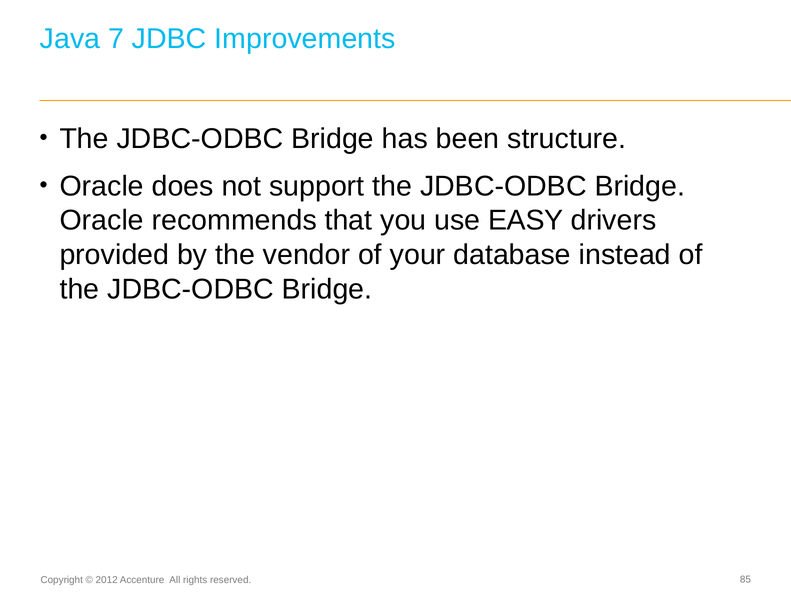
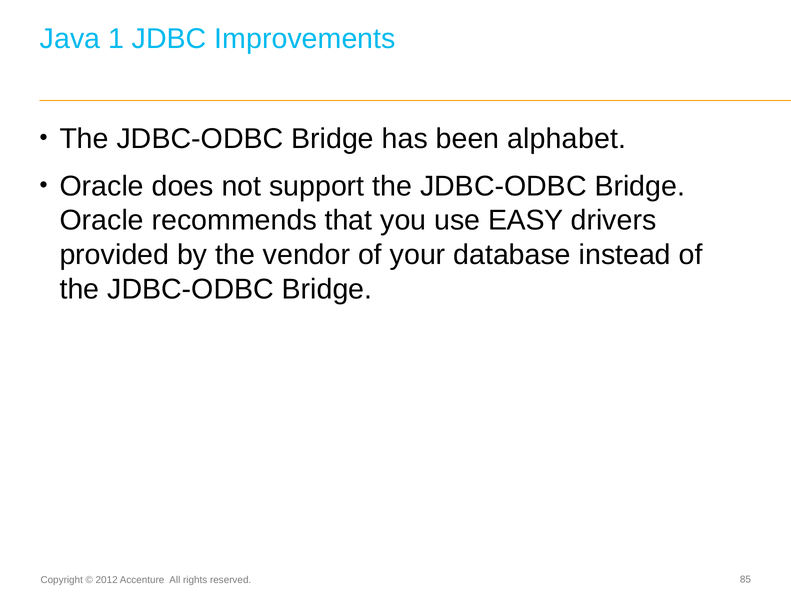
7: 7 -> 1
structure: structure -> alphabet
